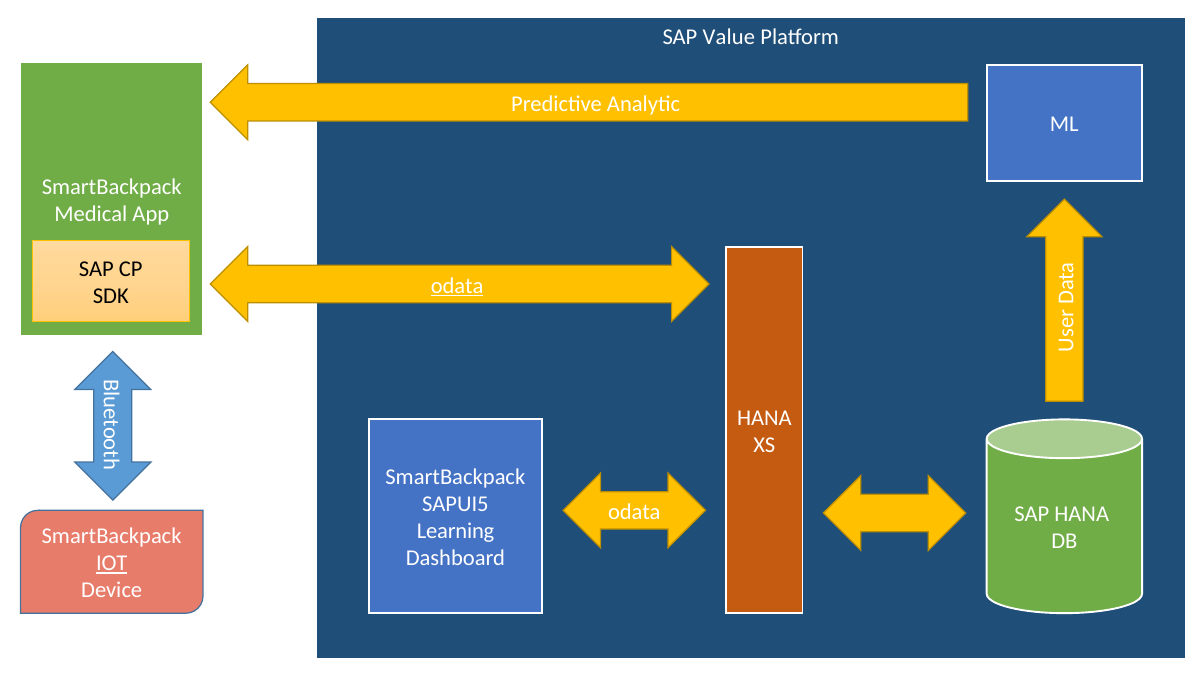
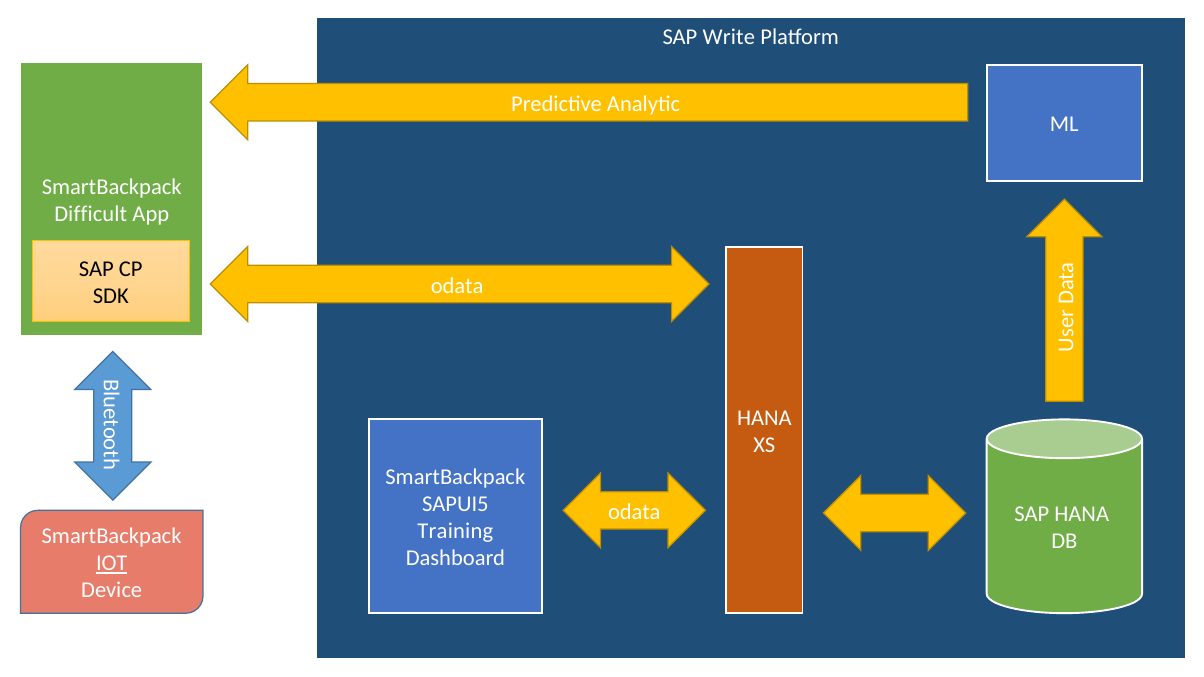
Value: Value -> Write
Medical: Medical -> Difficult
odata at (457, 286) underline: present -> none
Learning: Learning -> Training
